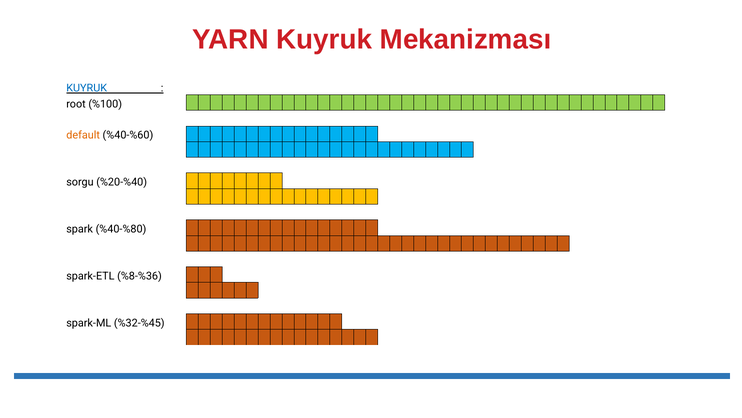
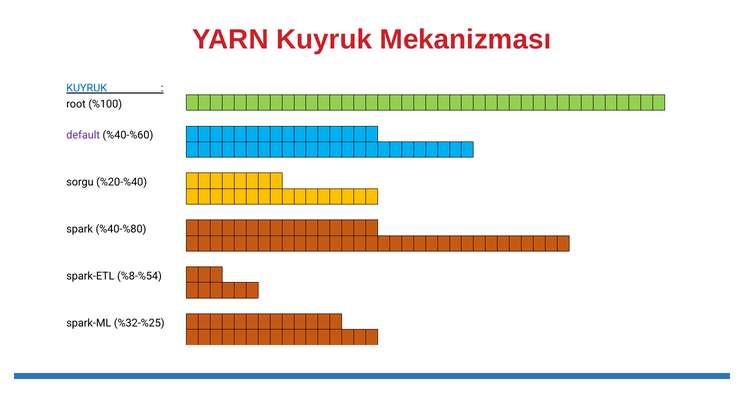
default colour: orange -> purple
%8-%36: %8-%36 -> %8-%54
%32-%45: %32-%45 -> %32-%25
